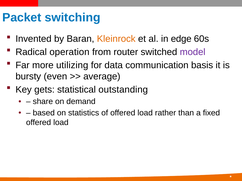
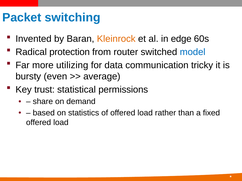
operation: operation -> protection
model colour: purple -> blue
basis: basis -> tricky
gets: gets -> trust
outstanding: outstanding -> permissions
